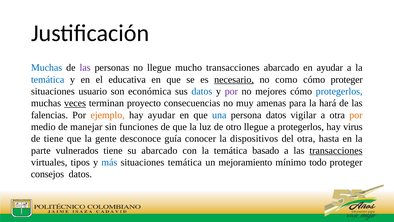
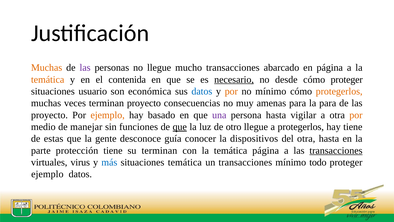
Muchas at (47, 68) colour: blue -> orange
en ayudar: ayudar -> página
temática at (48, 79) colour: blue -> orange
educativa: educativa -> contenida
como: como -> desde
por at (231, 91) colour: purple -> orange
no mejores: mejores -> mínimo
protegerlos at (339, 91) colour: blue -> orange
veces underline: present -> none
la hará: hará -> para
falencias at (49, 115): falencias -> proyecto
hay ayudar: ayudar -> basado
una colour: blue -> purple
persona datos: datos -> hasta
que at (180, 127) underline: none -> present
hay virus: virus -> tiene
de tiene: tiene -> estas
vulnerados: vulnerados -> protección
su abarcado: abarcado -> terminan
temática basado: basado -> página
tipos: tipos -> virus
un mejoramiento: mejoramiento -> transacciones
consejos at (47, 174): consejos -> ejemplo
